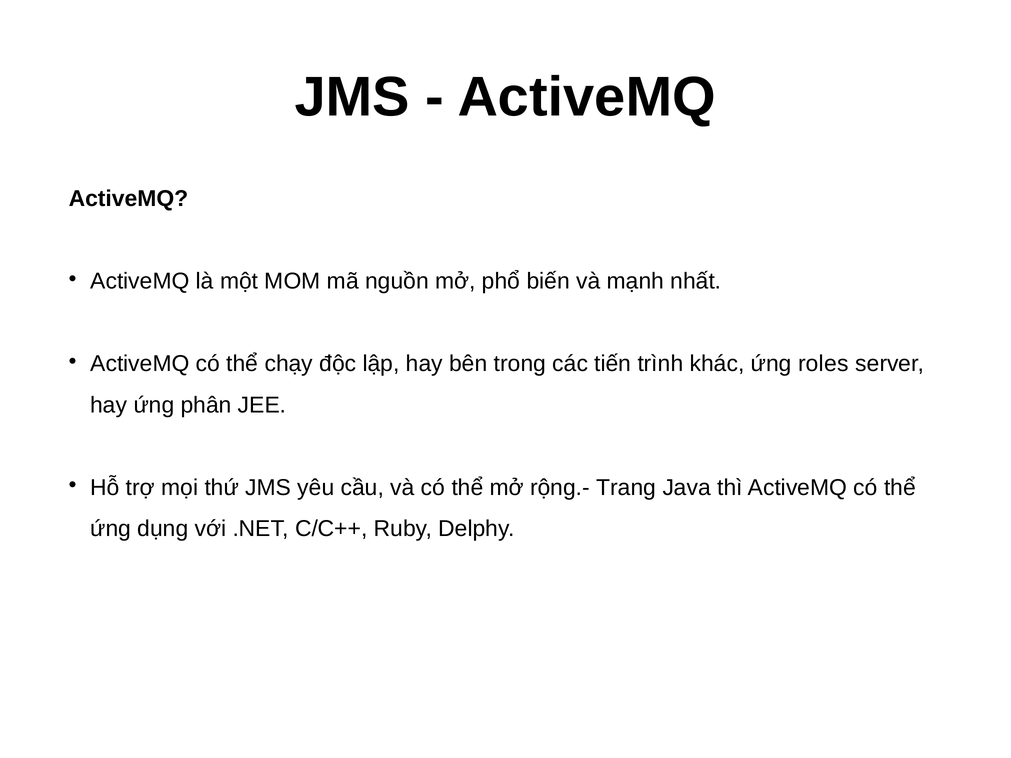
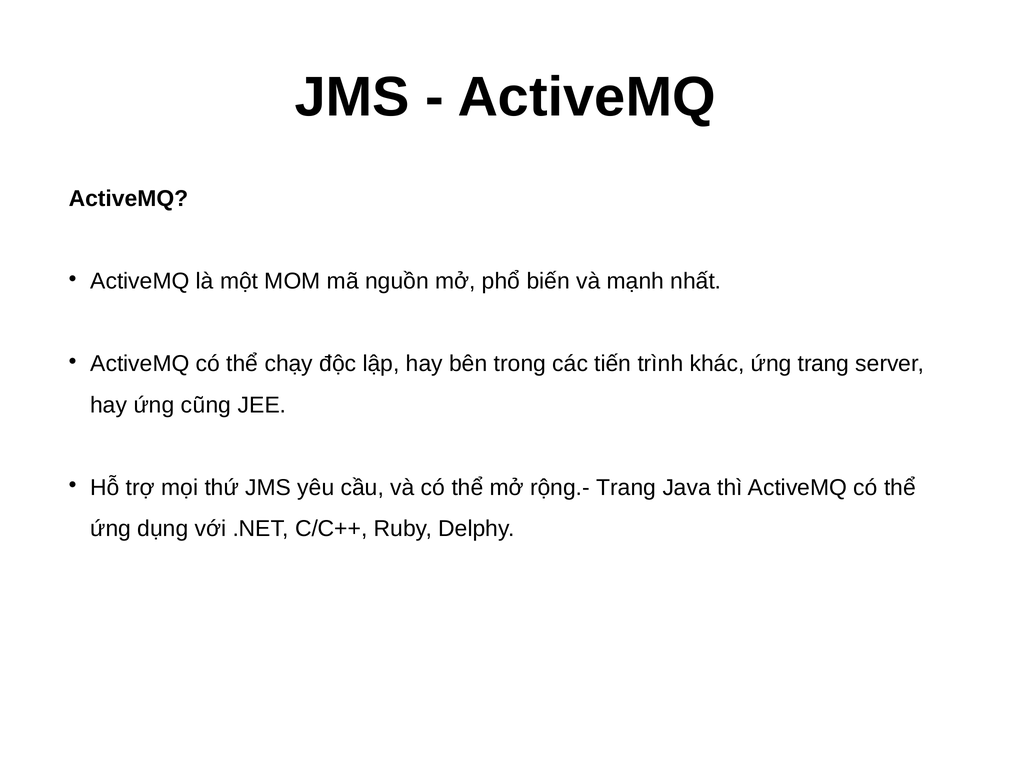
ứng roles: roles -> trang
phân: phân -> cũng
